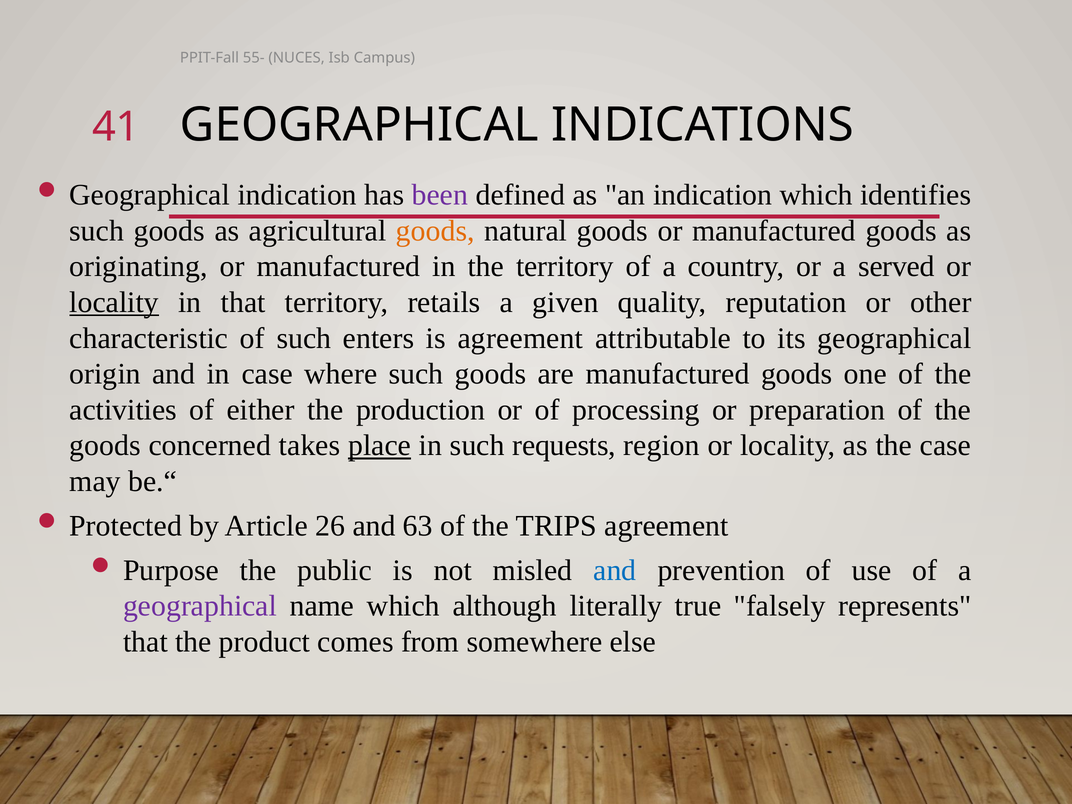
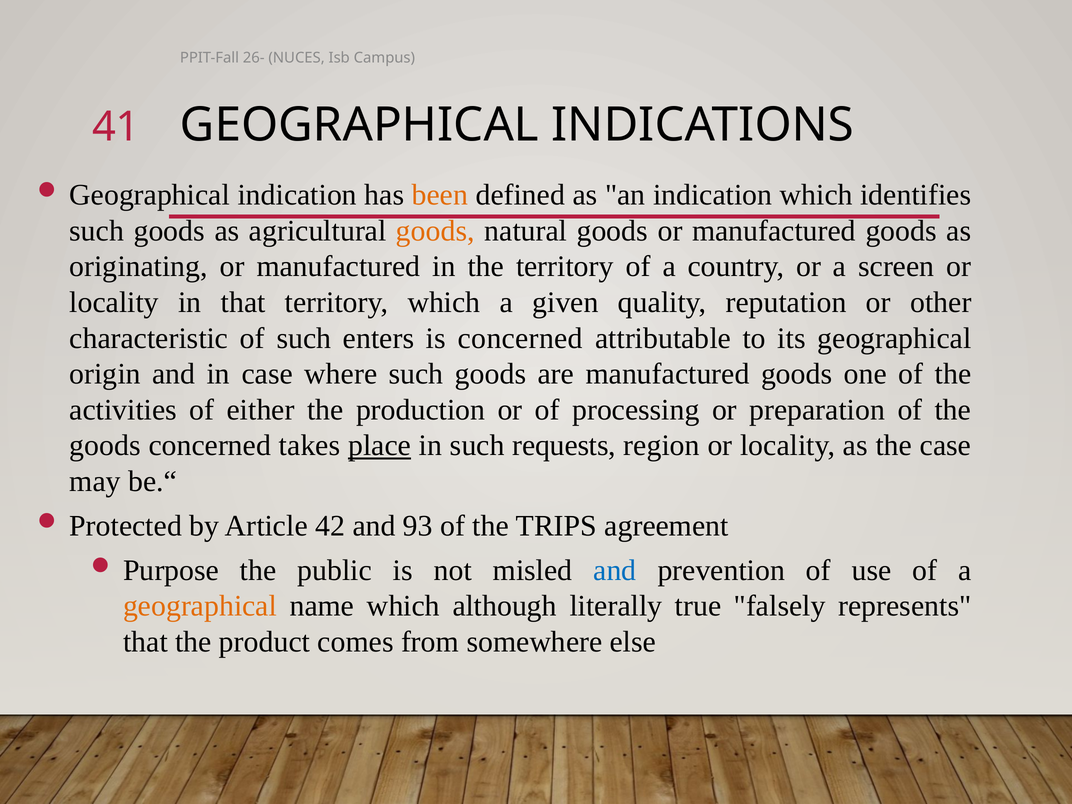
55-: 55- -> 26-
been colour: purple -> orange
served: served -> screen
locality at (114, 302) underline: present -> none
territory retails: retails -> which
is agreement: agreement -> concerned
26: 26 -> 42
63: 63 -> 93
geographical at (200, 606) colour: purple -> orange
